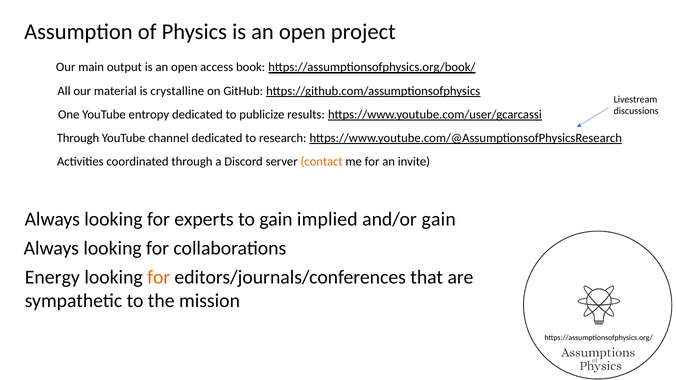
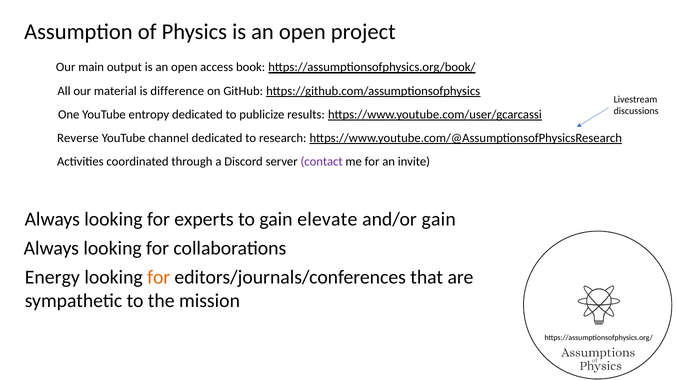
crystalline: crystalline -> difference
Through at (78, 138): Through -> Reverse
contact colour: orange -> purple
implied: implied -> elevate
